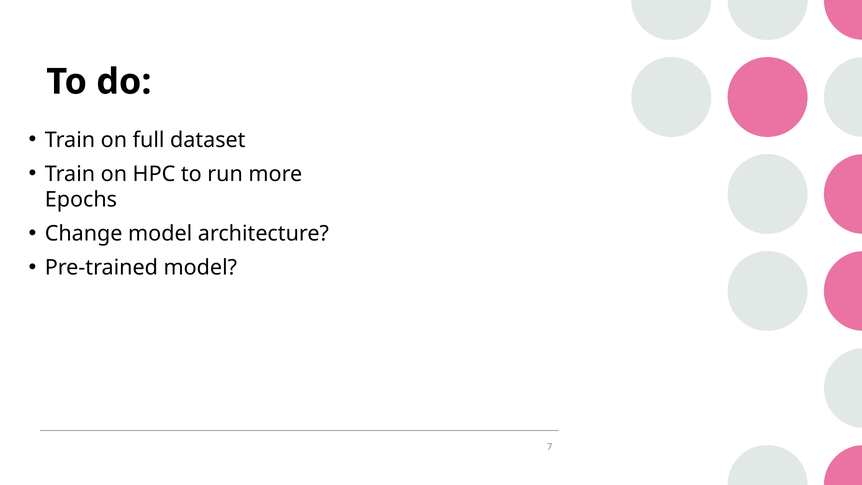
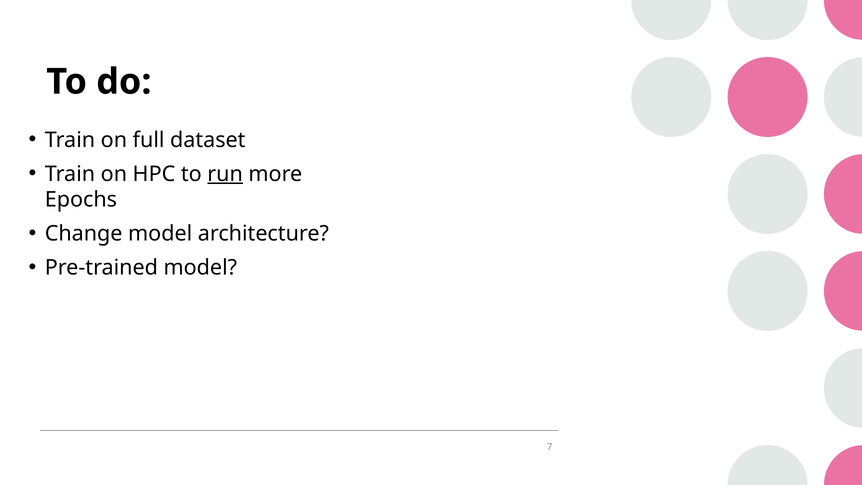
run underline: none -> present
